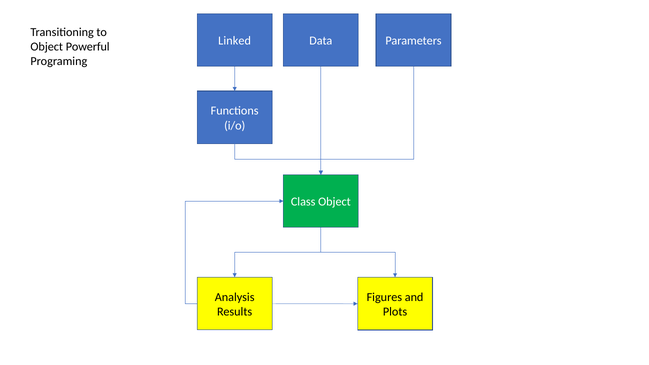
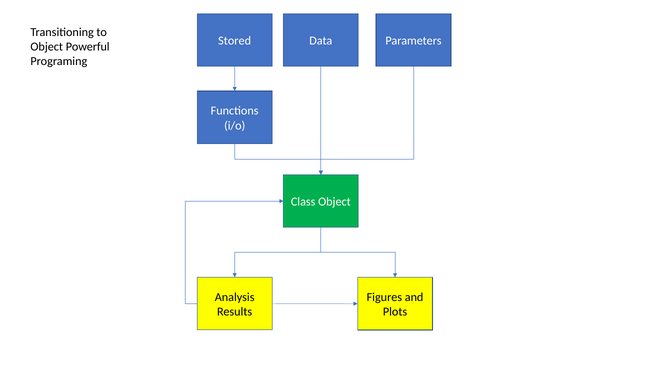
Linked: Linked -> Stored
